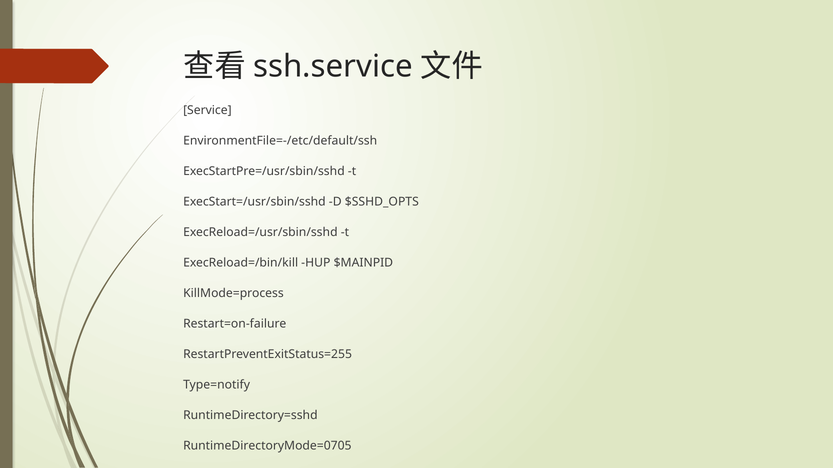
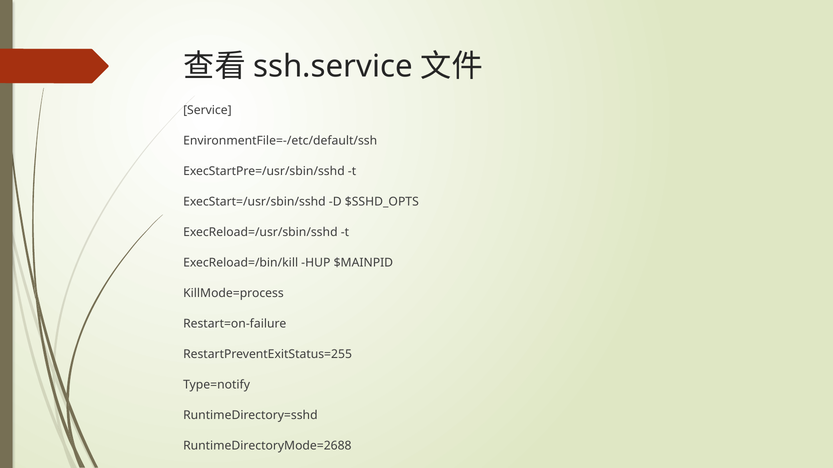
RuntimeDirectoryMode=0705: RuntimeDirectoryMode=0705 -> RuntimeDirectoryMode=2688
